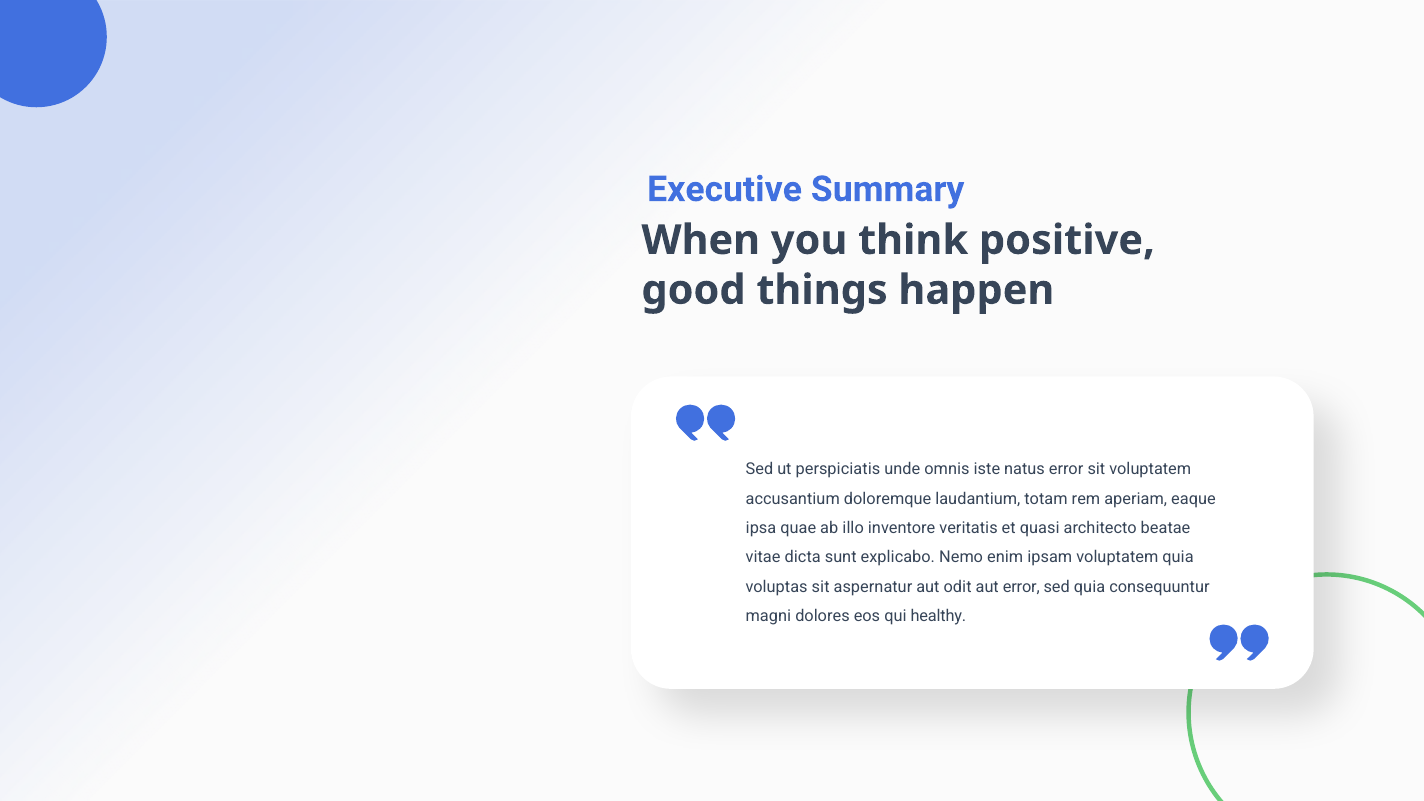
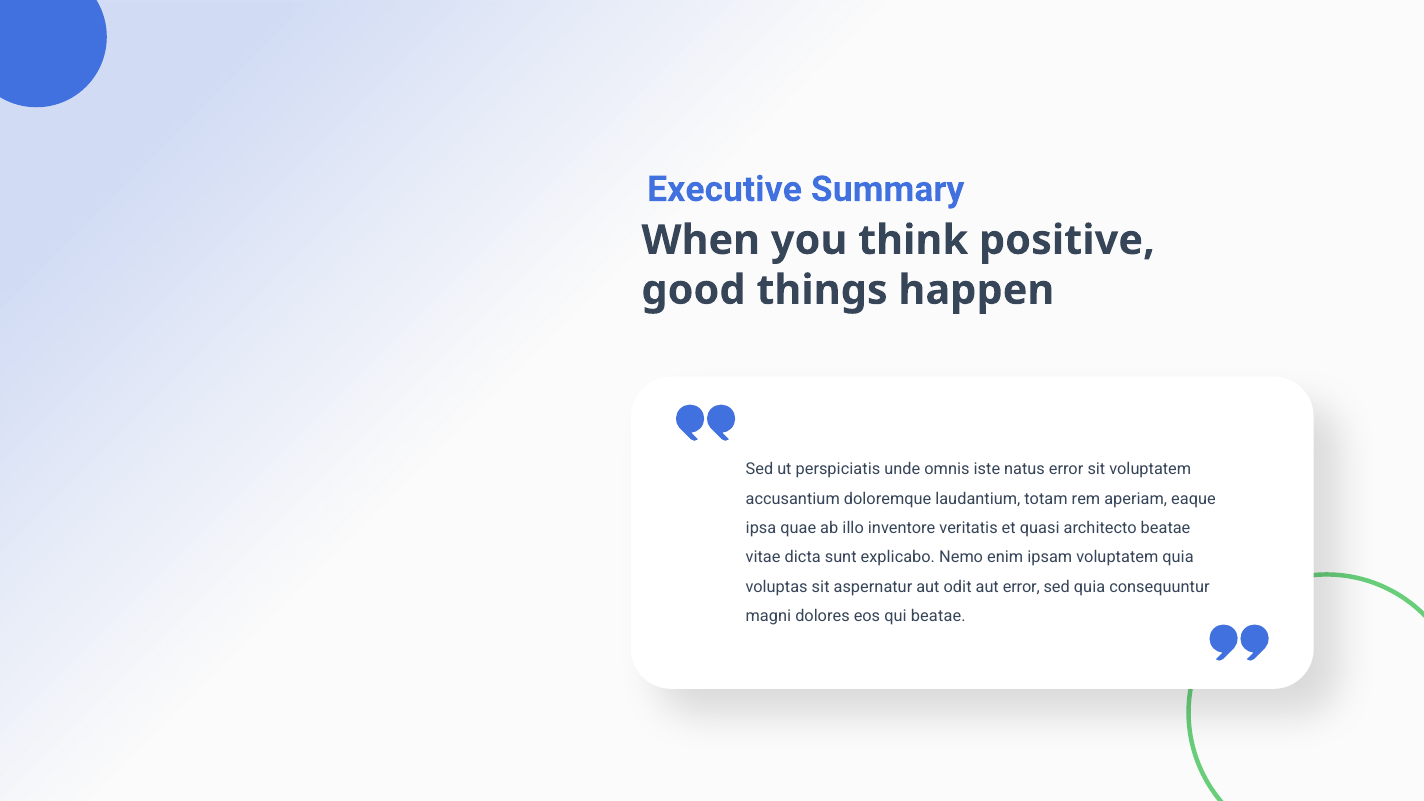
qui healthy: healthy -> beatae
